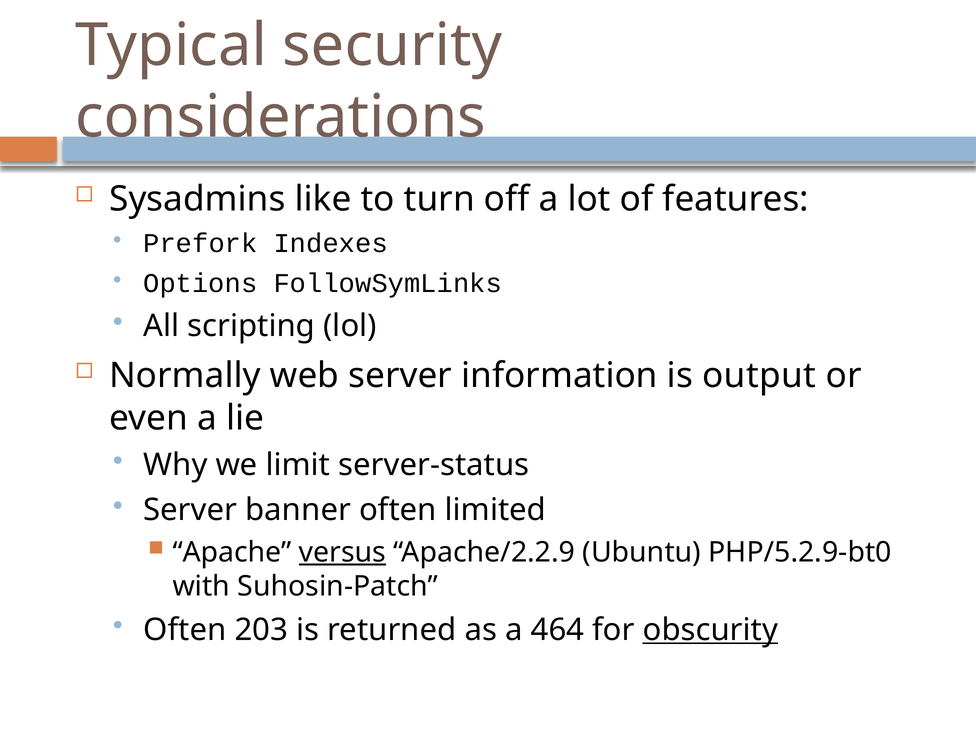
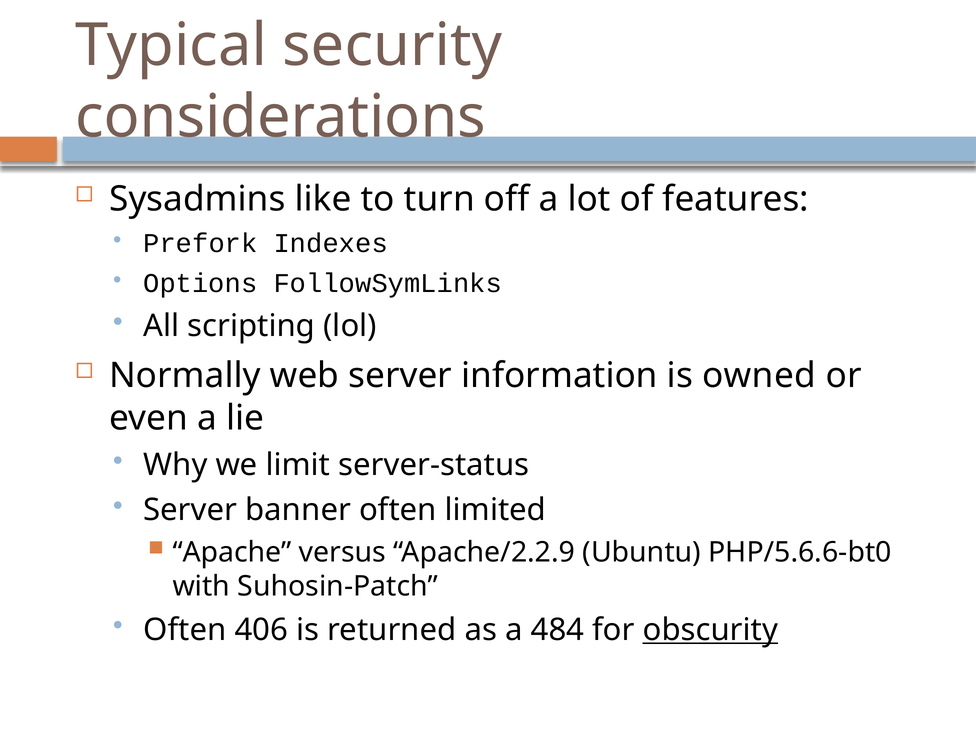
output: output -> owned
versus underline: present -> none
PHP/5.2.9-bt0: PHP/5.2.9-bt0 -> PHP/5.6.6-bt0
203: 203 -> 406
464: 464 -> 484
